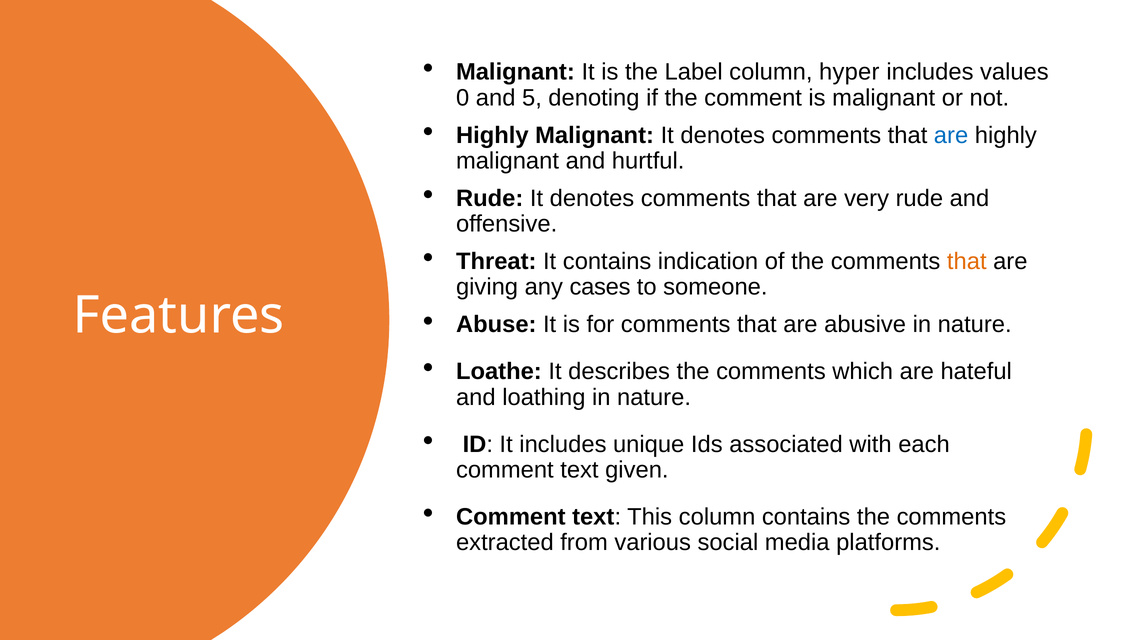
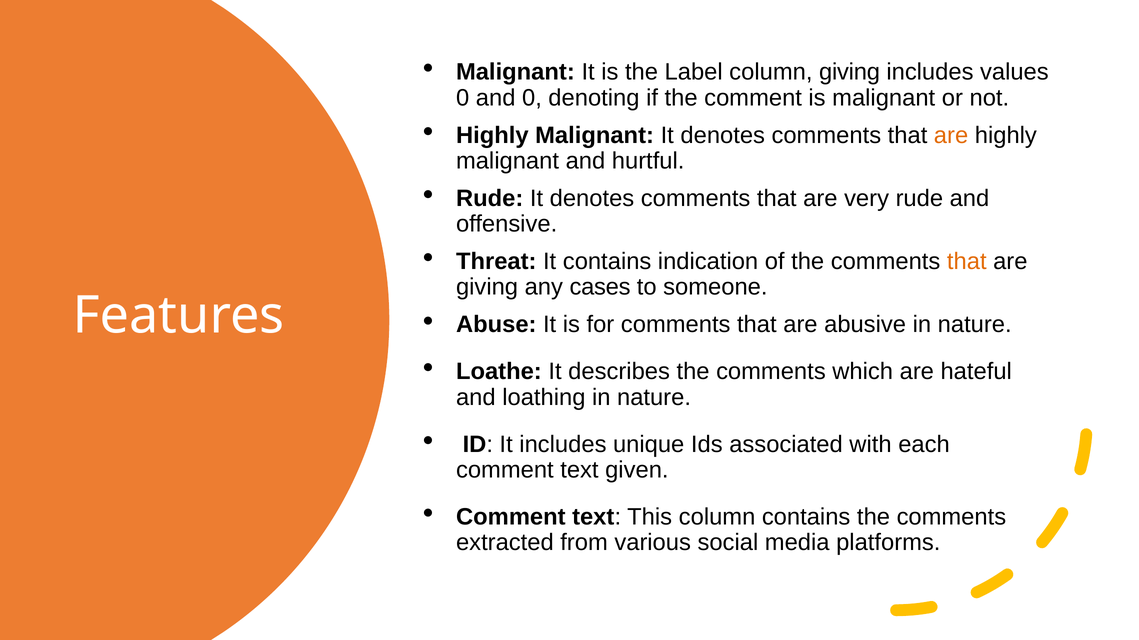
column hyper: hyper -> giving
and 5: 5 -> 0
are at (951, 135) colour: blue -> orange
